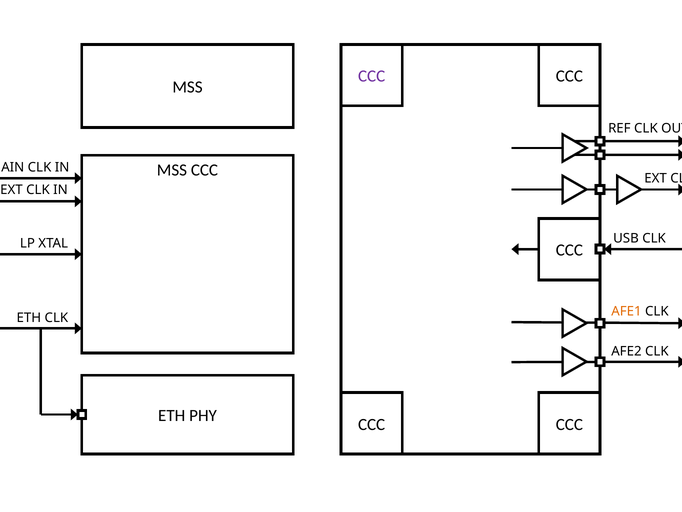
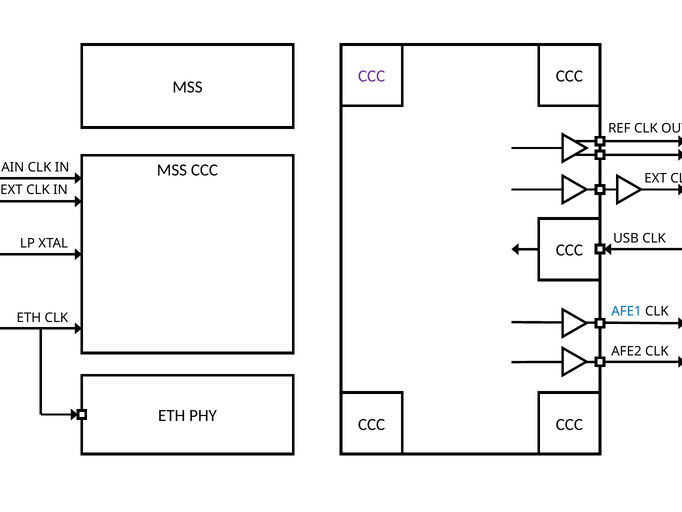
AFE1 colour: orange -> blue
